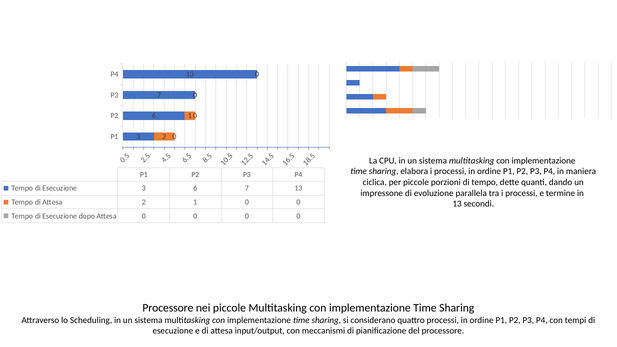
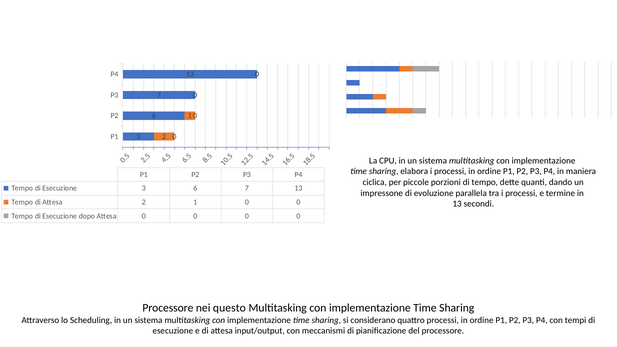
nei piccole: piccole -> questo
